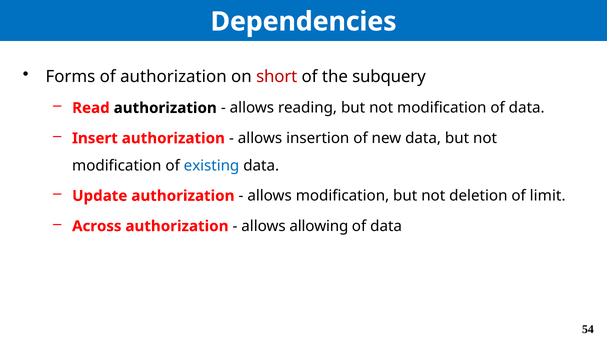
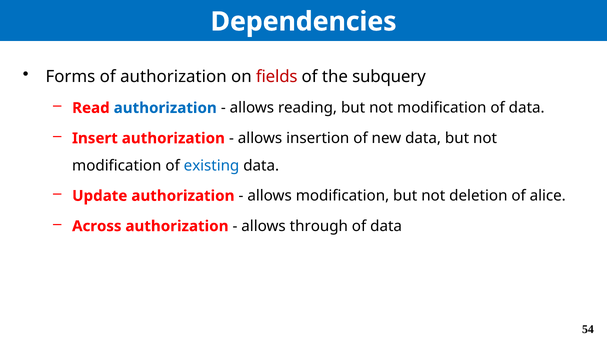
short: short -> fields
authorization at (165, 108) colour: black -> blue
limit: limit -> alice
allowing: allowing -> through
